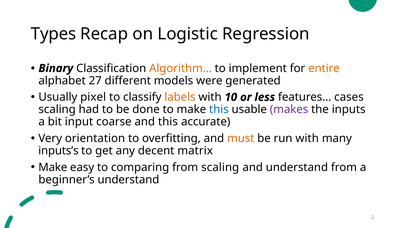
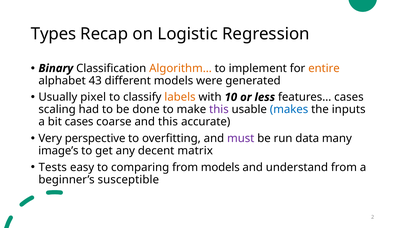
27: 27 -> 43
this at (219, 109) colour: blue -> purple
makes colour: purple -> blue
bit input: input -> cases
orientation: orientation -> perspective
must colour: orange -> purple
run with: with -> data
inputs’s: inputs’s -> image’s
Make at (53, 167): Make -> Tests
from scaling: scaling -> models
beginner’s understand: understand -> susceptible
